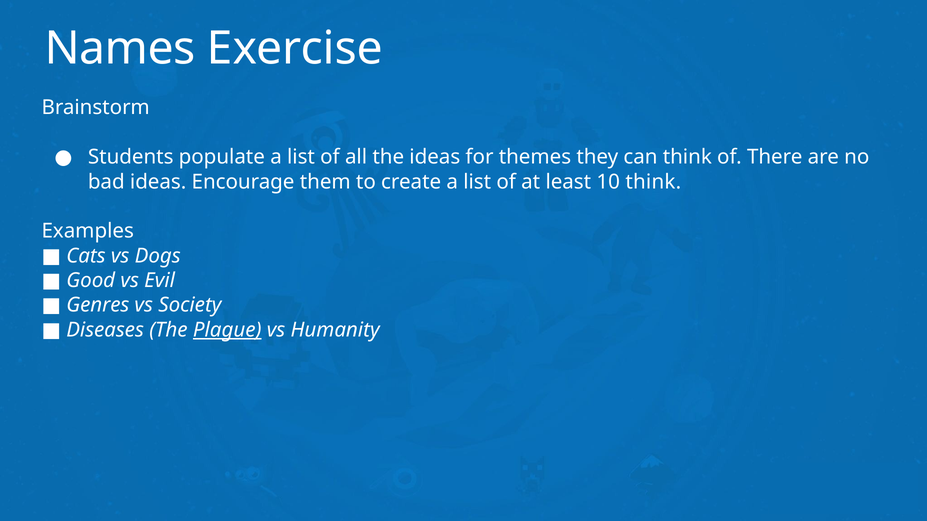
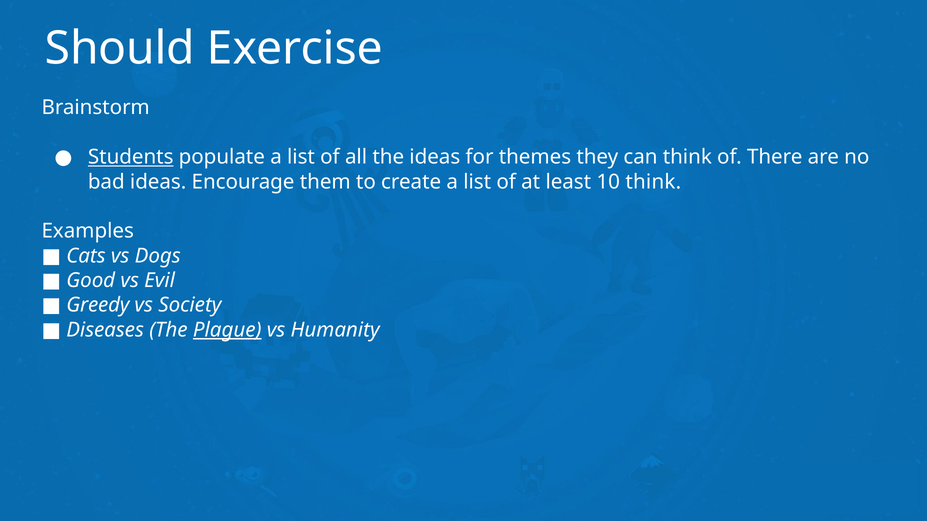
Names: Names -> Should
Students underline: none -> present
Genres: Genres -> Greedy
